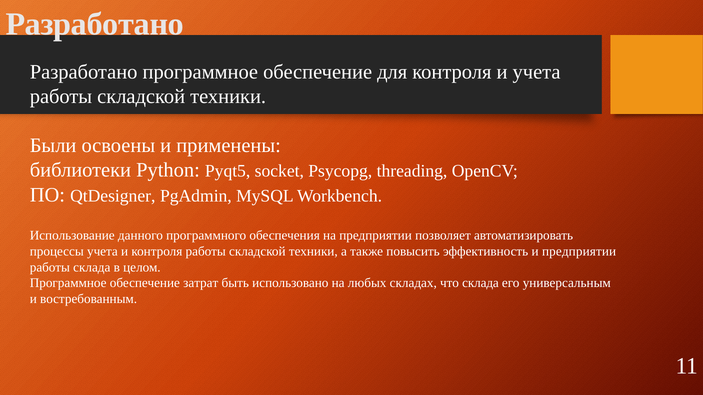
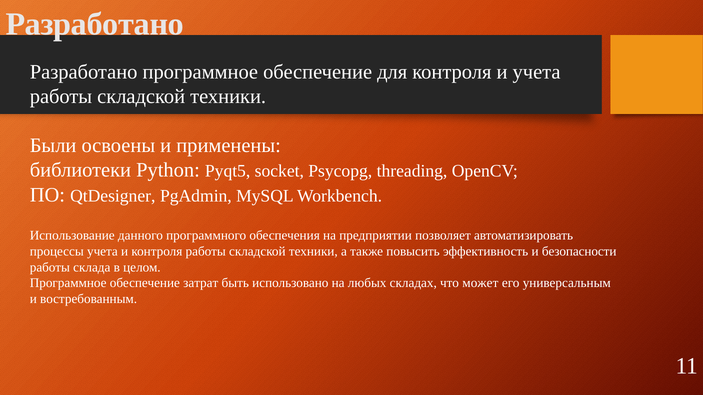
и предприятии: предприятии -> безопасности
что склада: склада -> может
